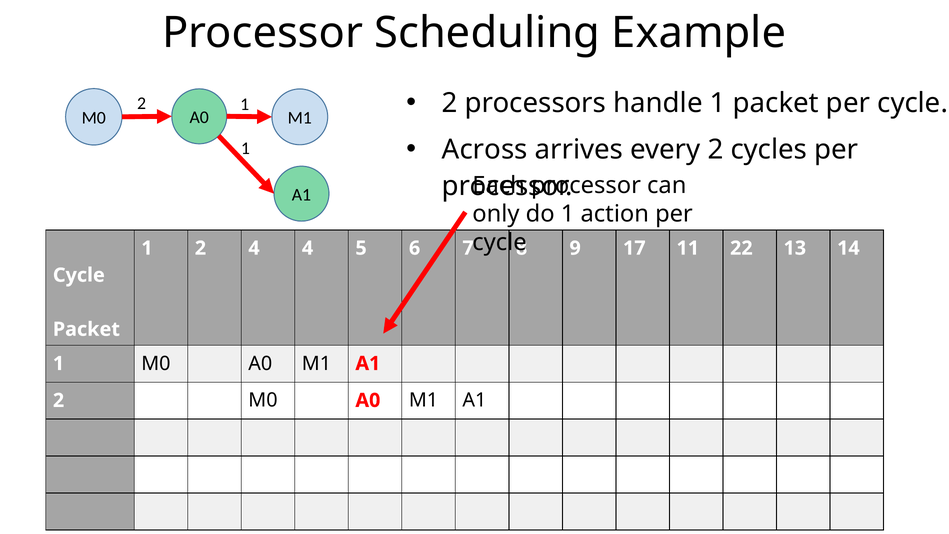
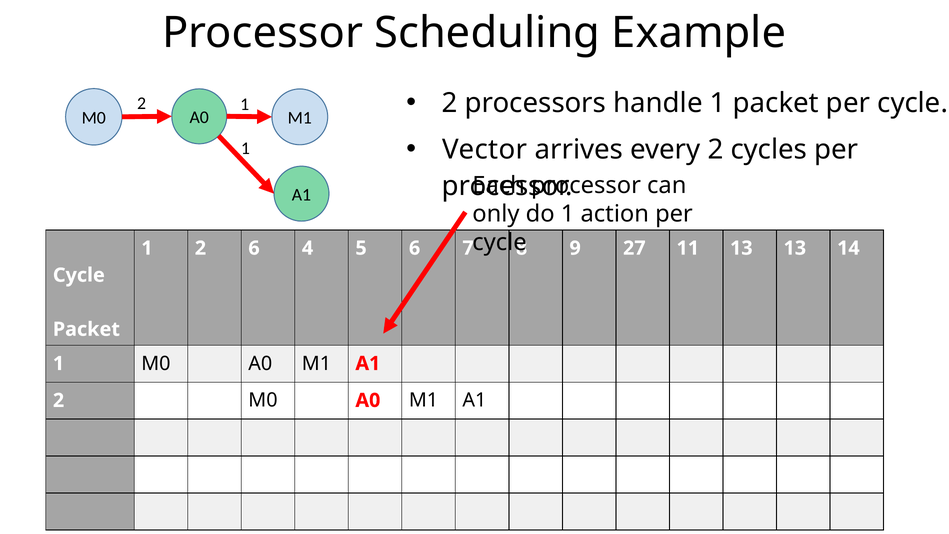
Across: Across -> Vector
2 4: 4 -> 6
17: 17 -> 27
11 22: 22 -> 13
